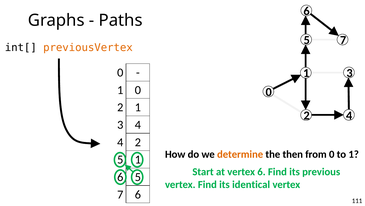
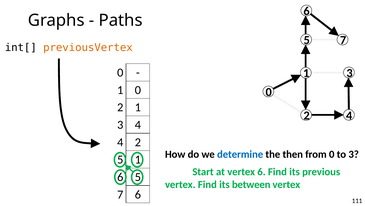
determine colour: orange -> blue
to 1: 1 -> 3
identical: identical -> between
